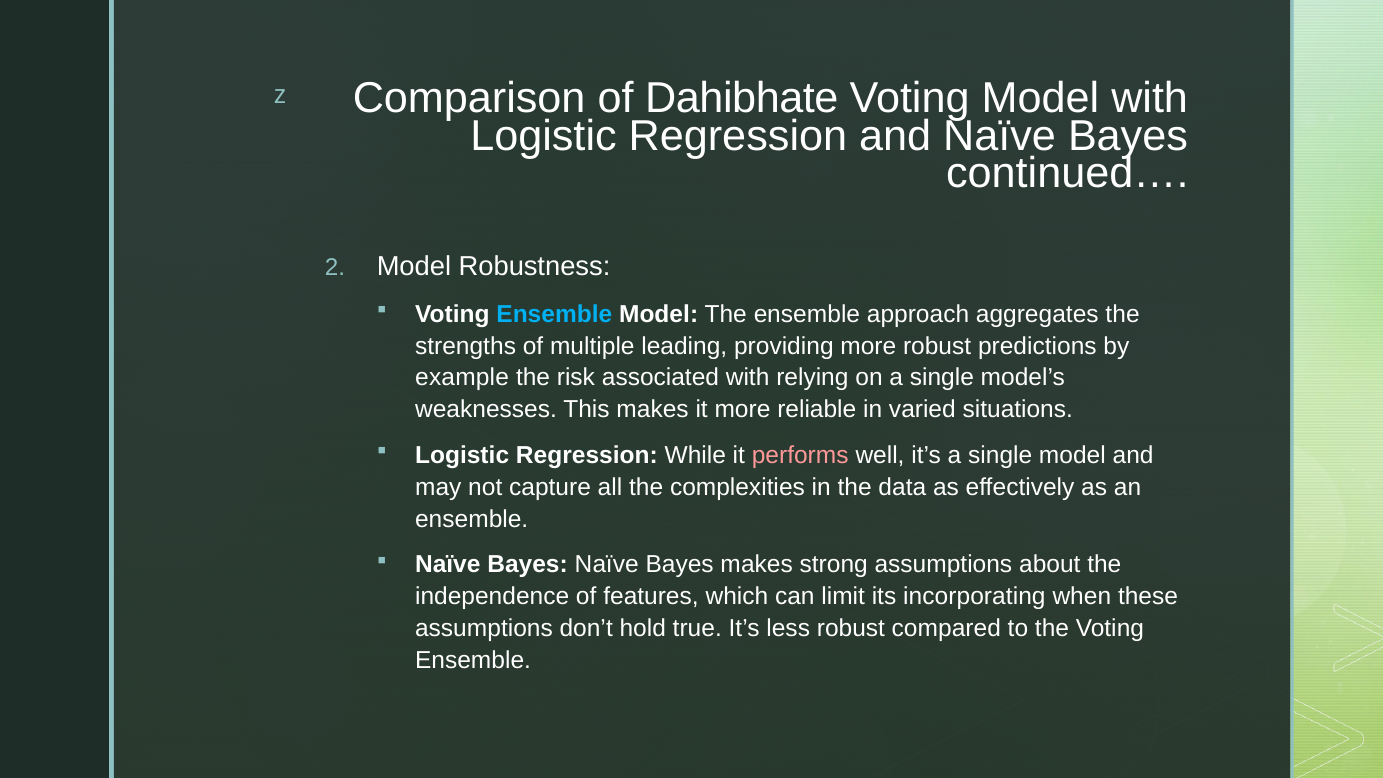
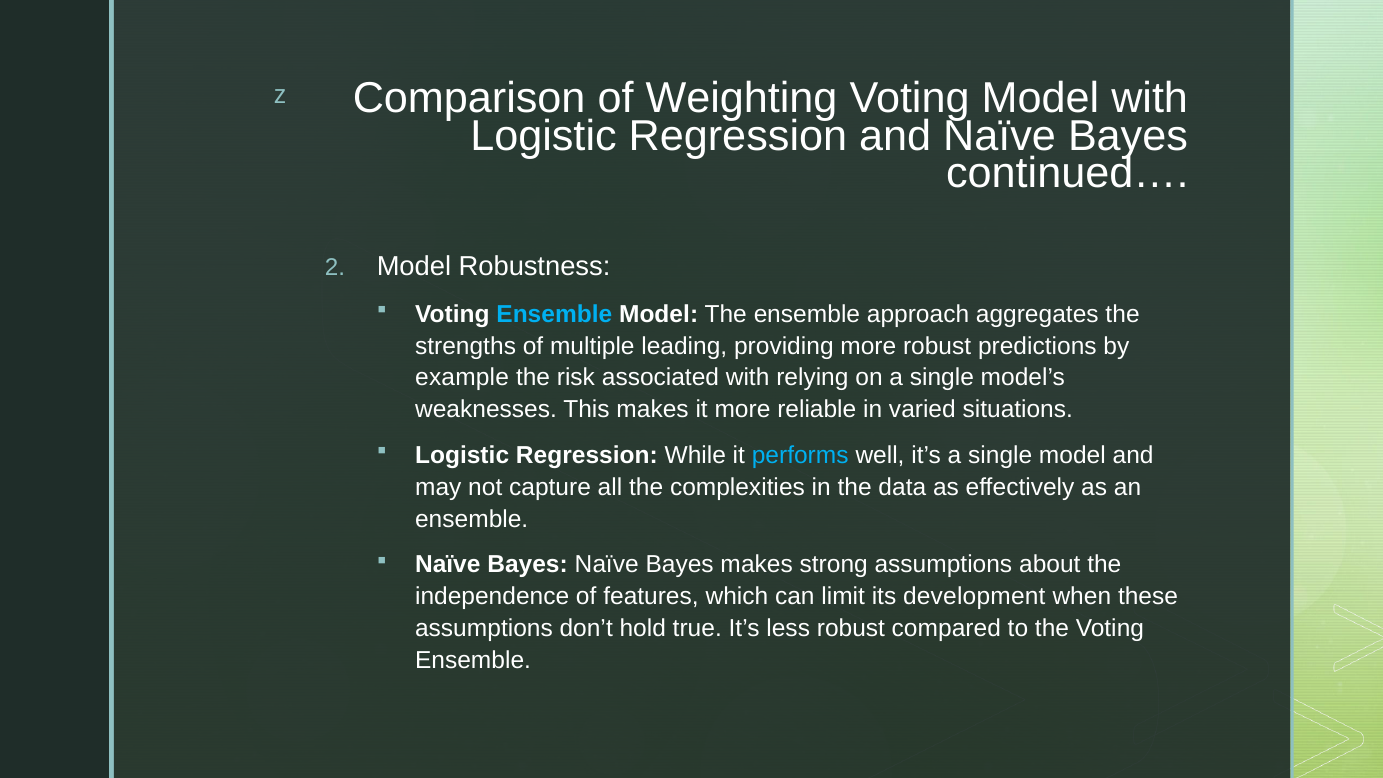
Dahibhate: Dahibhate -> Weighting
performs colour: pink -> light blue
incorporating: incorporating -> development
